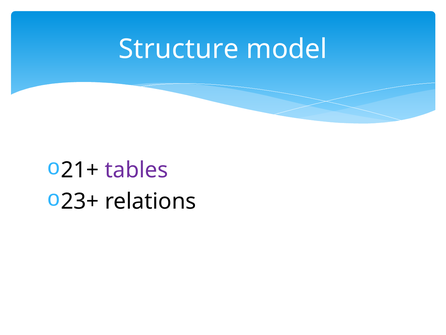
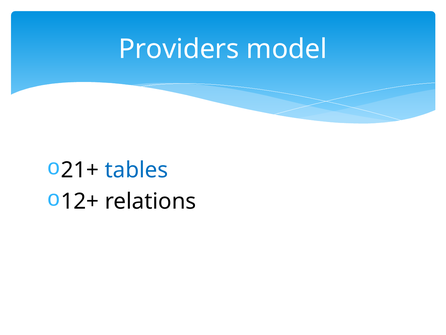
Structure: Structure -> Providers
tables colour: purple -> blue
23+: 23+ -> 12+
